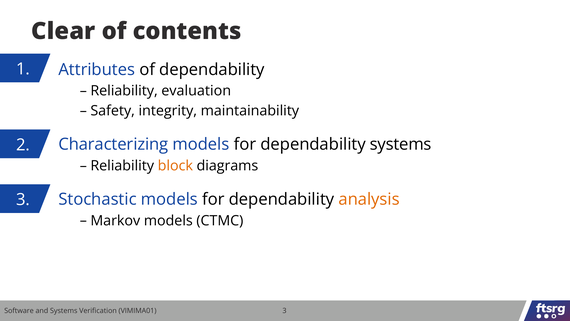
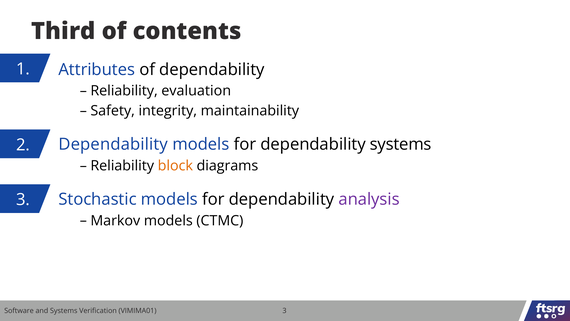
Clear: Clear -> Third
Characterizing at (113, 144): Characterizing -> Dependability
analysis colour: orange -> purple
